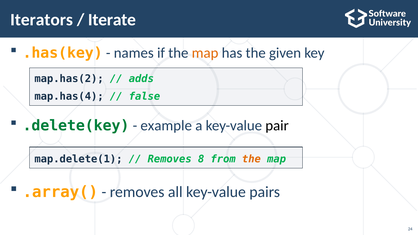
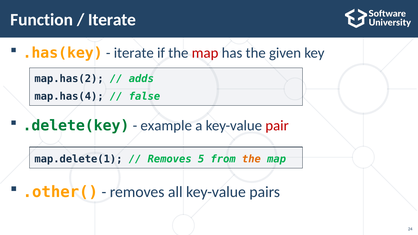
Iterators: Iterators -> Function
names at (134, 53): names -> iterate
map at (205, 53) colour: orange -> red
pair colour: black -> red
8: 8 -> 5
.array(: .array( -> .other(
